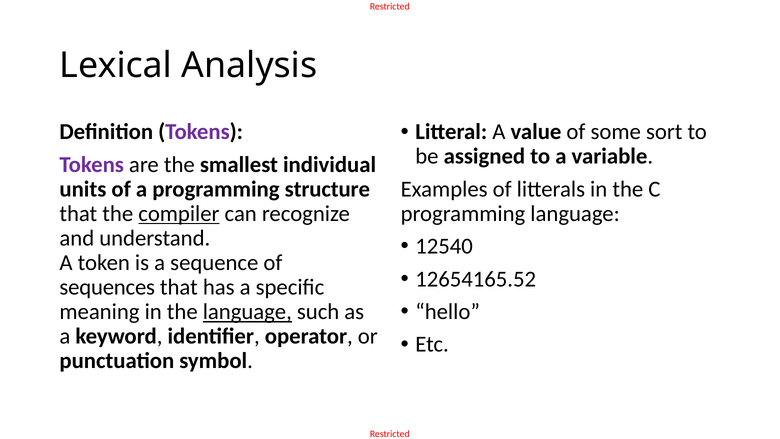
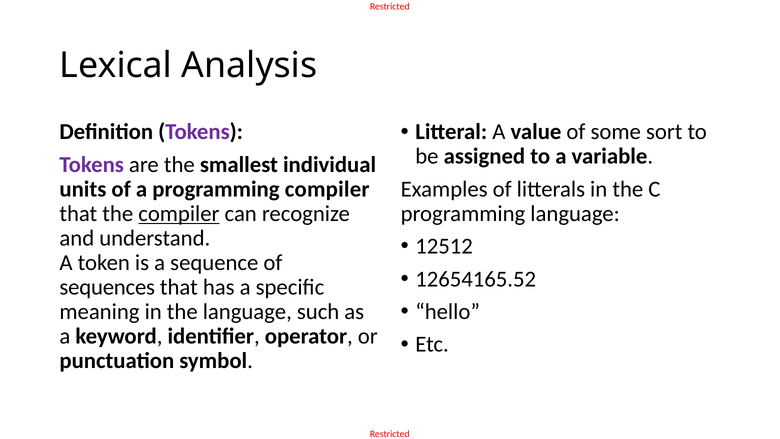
programming structure: structure -> compiler
12540: 12540 -> 12512
language at (247, 312) underline: present -> none
